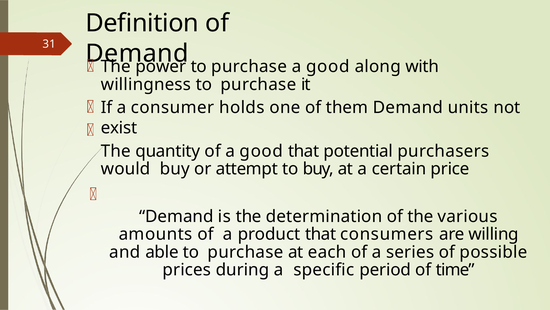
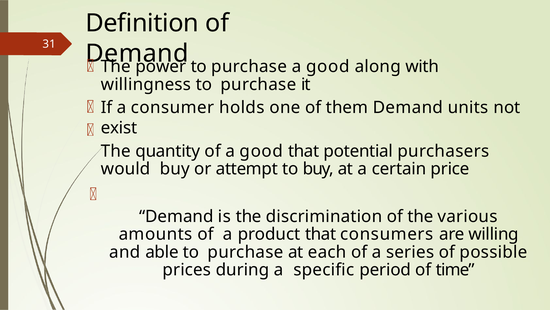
determination: determination -> discrimination
